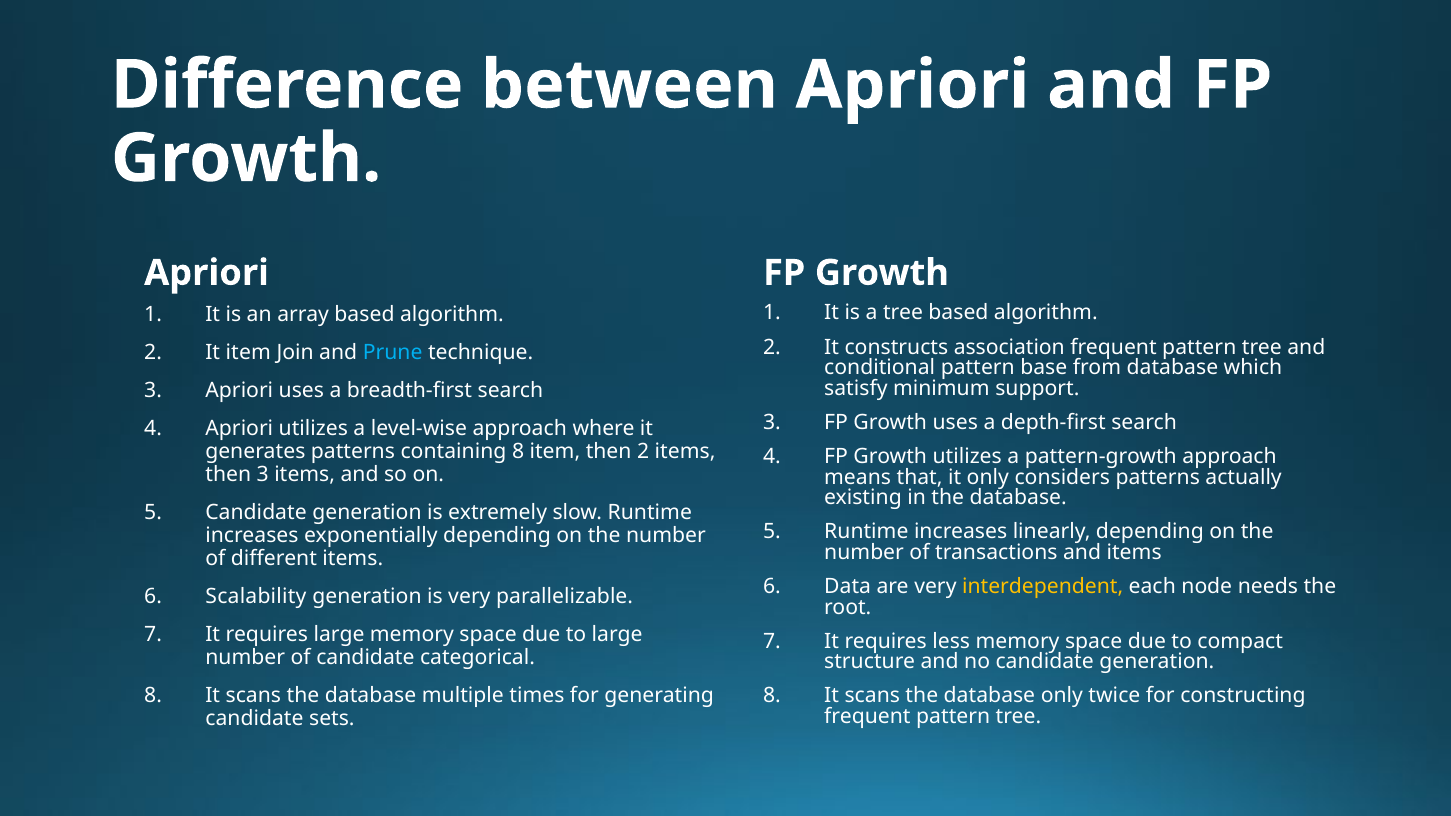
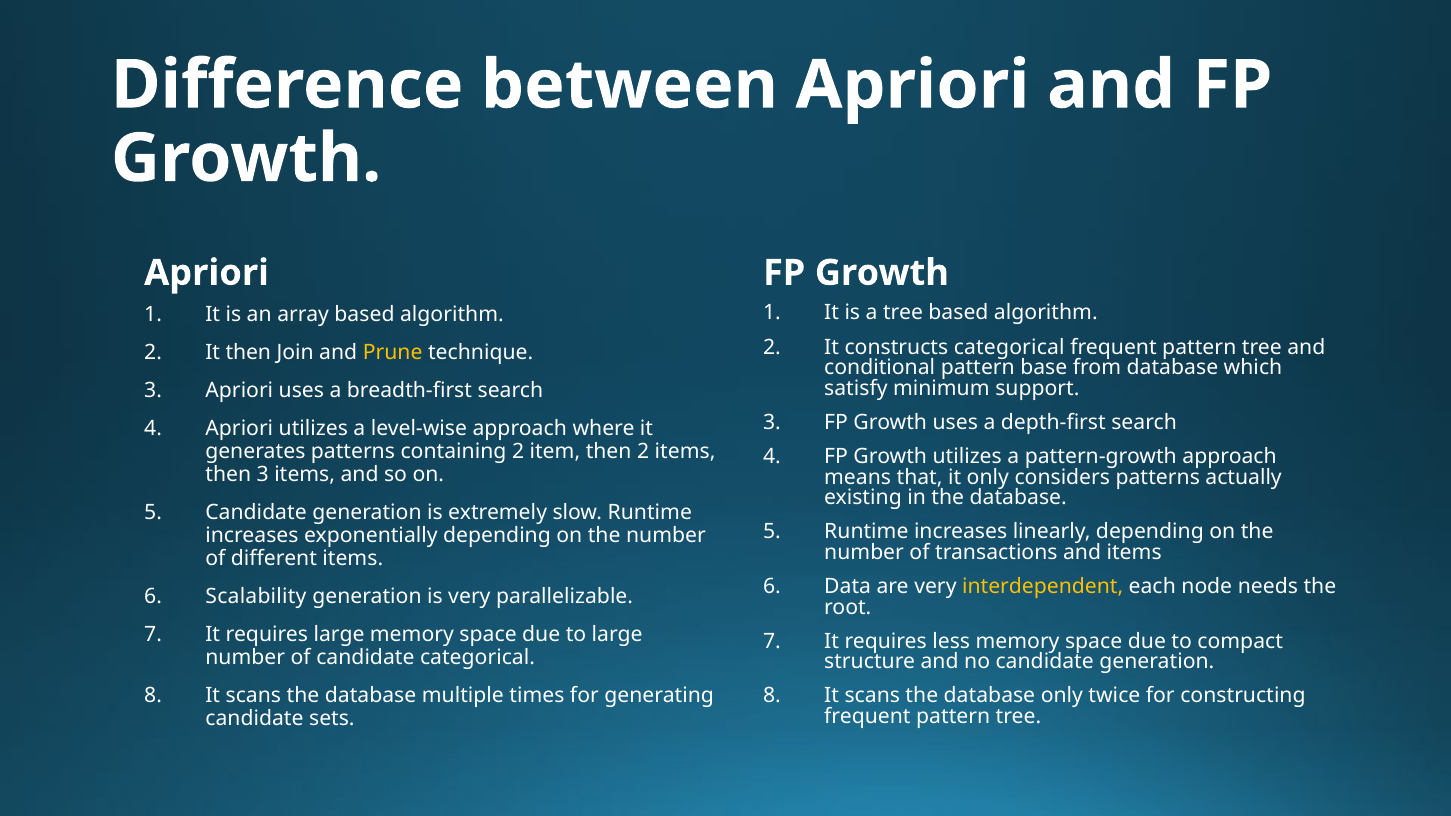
constructs association: association -> categorical
It item: item -> then
Prune colour: light blue -> yellow
containing 8: 8 -> 2
